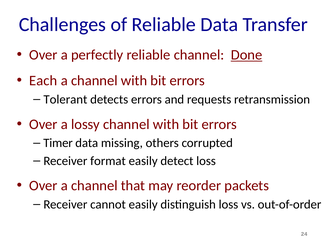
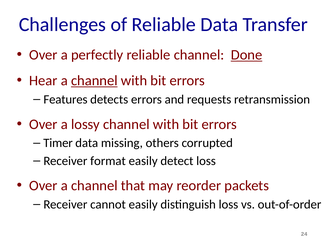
Each: Each -> Hear
channel at (94, 81) underline: none -> present
Tolerant: Tolerant -> Features
